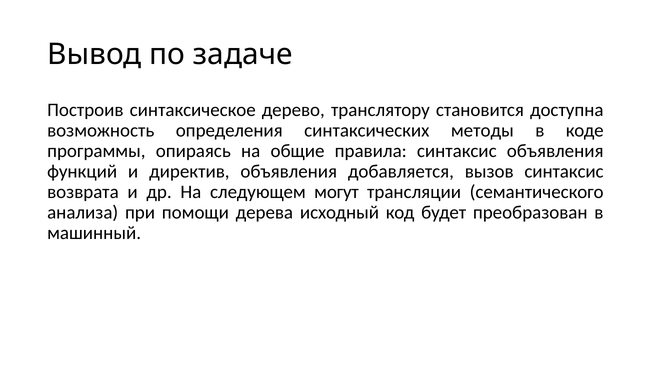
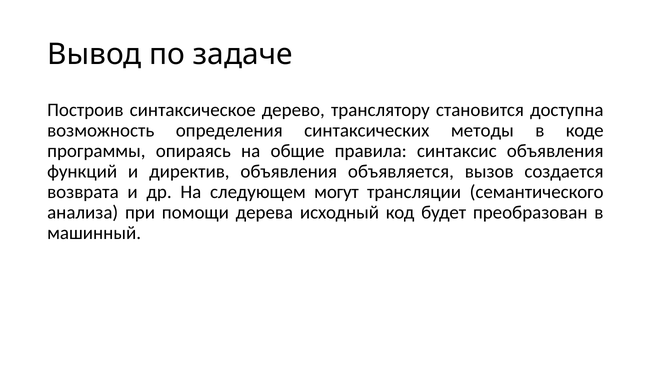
добавляется: добавляется -> объявляется
вызов синтаксис: синтаксис -> создается
